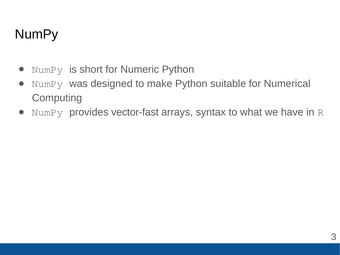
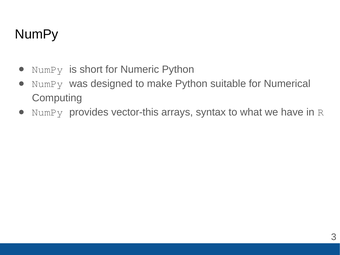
vector-fast: vector-fast -> vector-this
